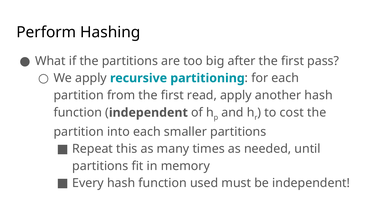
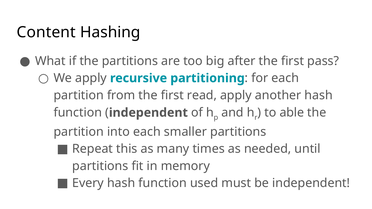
Perform: Perform -> Content
cost: cost -> able
